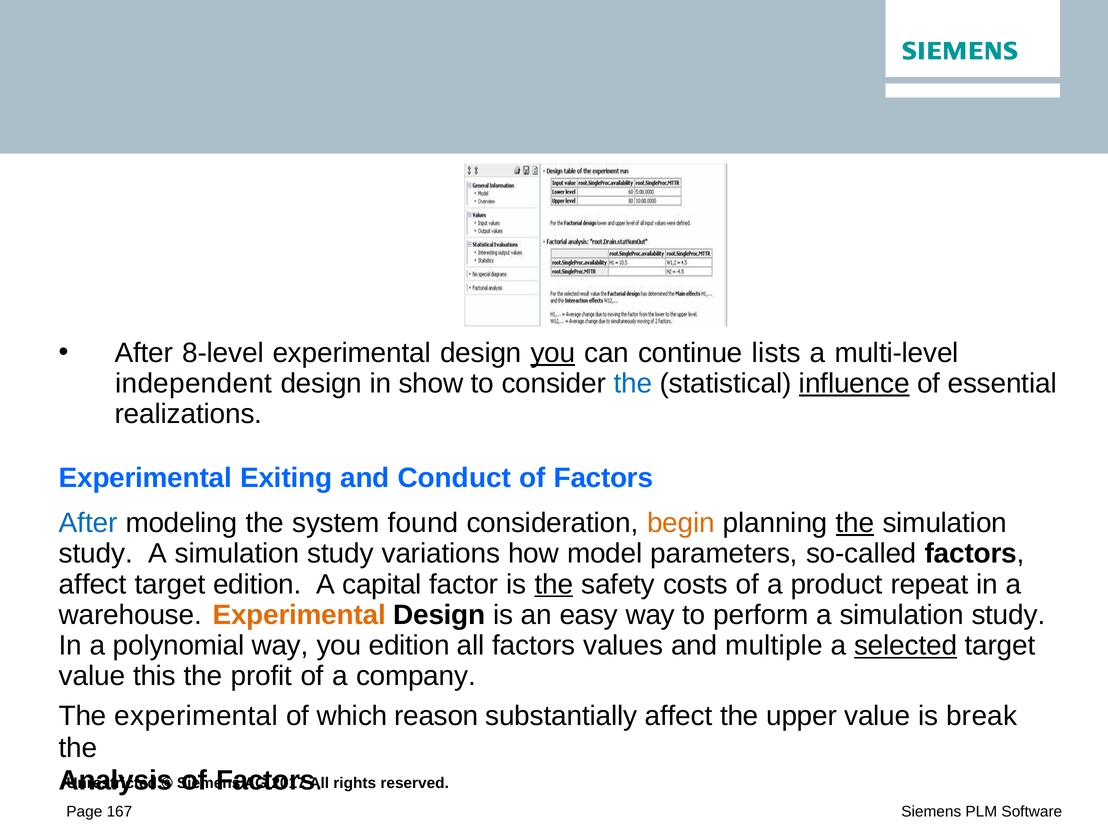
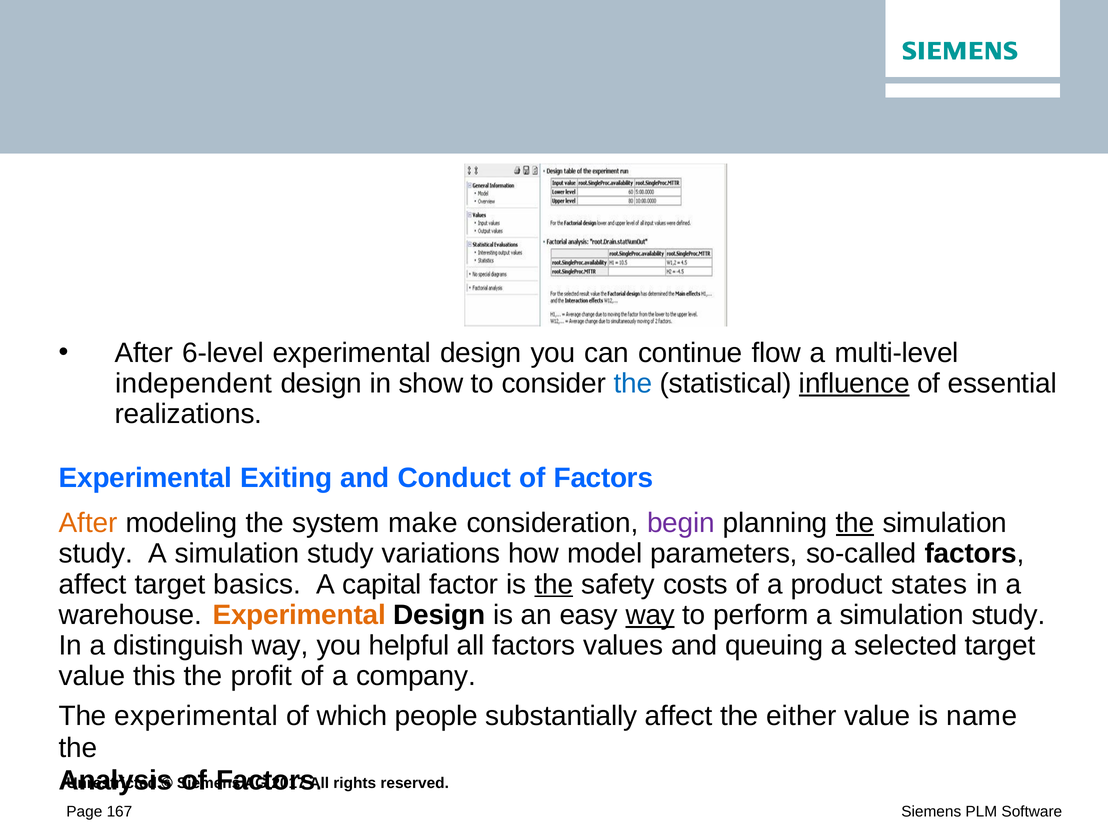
8-level: 8-level -> 6-level
you at (553, 353) underline: present -> none
lists: lists -> flow
After at (88, 523) colour: blue -> orange
found: found -> make
begin colour: orange -> purple
target edition: edition -> basics
repeat: repeat -> states
way at (650, 615) underline: none -> present
polynomial: polynomial -> distinguish
you edition: edition -> helpful
multiple: multiple -> queuing
selected underline: present -> none
reason: reason -> people
upper: upper -> either
break: break -> name
